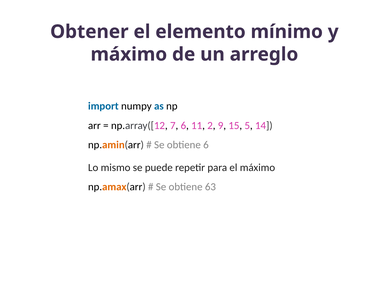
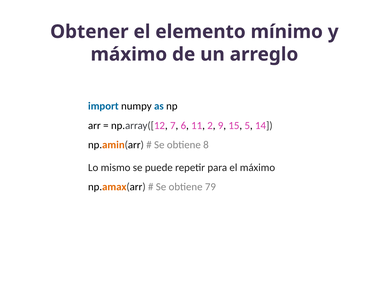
obtiene 6: 6 -> 8
63: 63 -> 79
